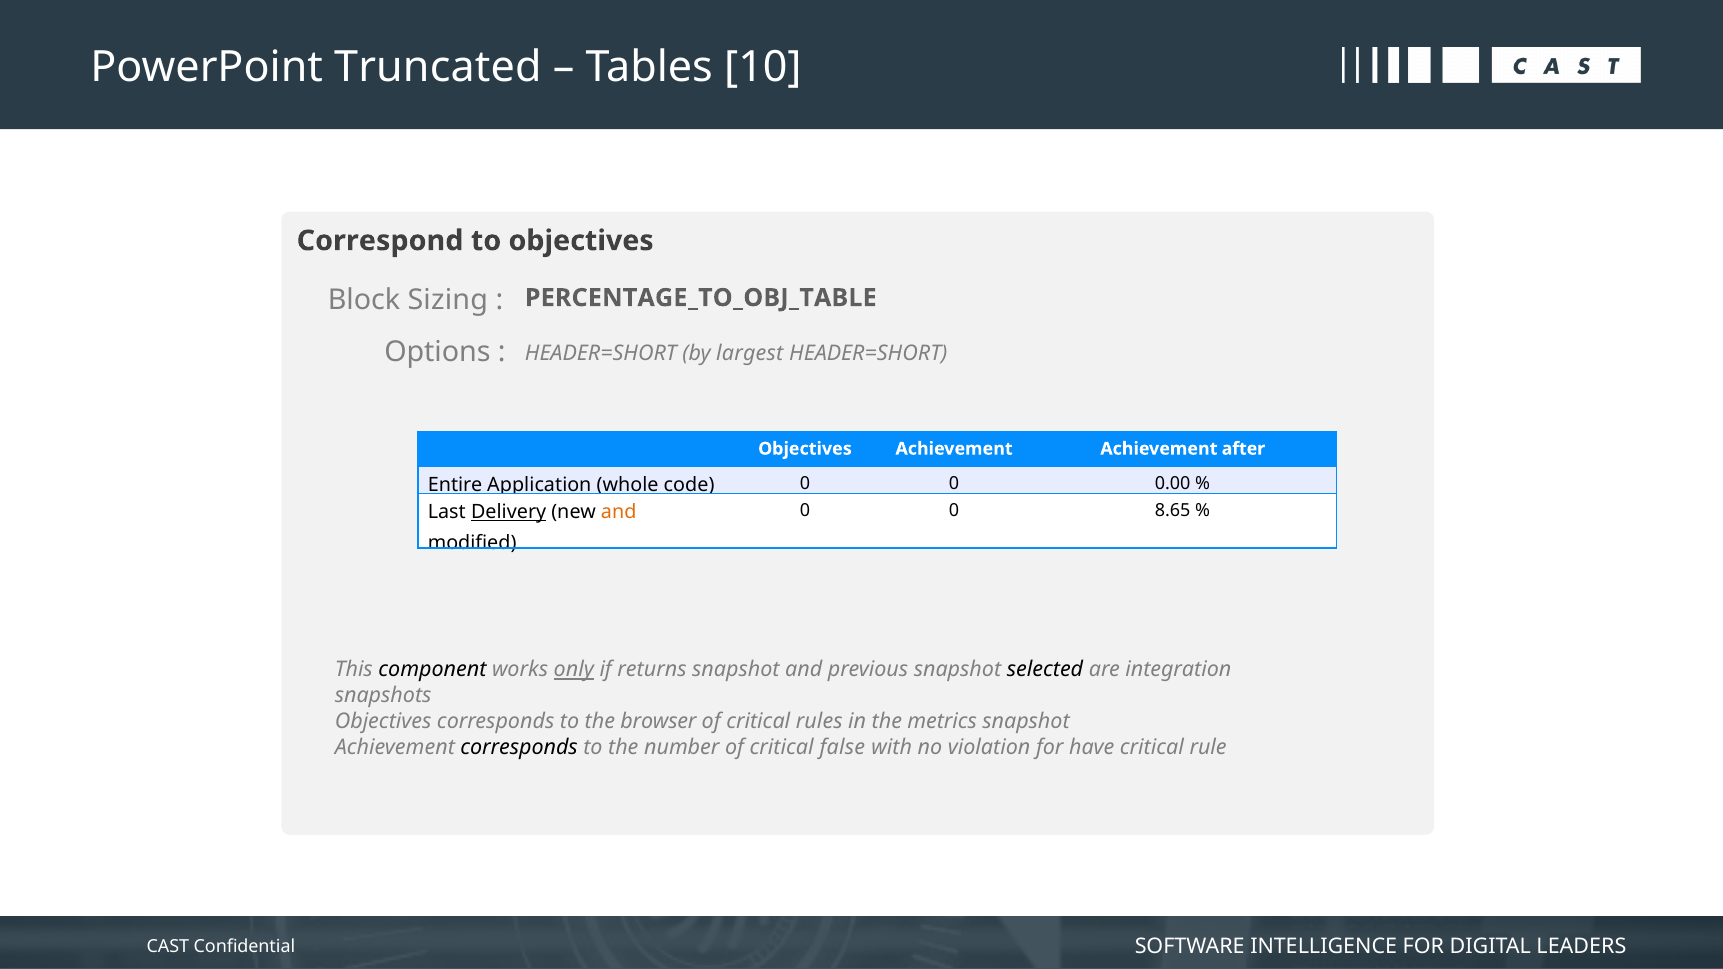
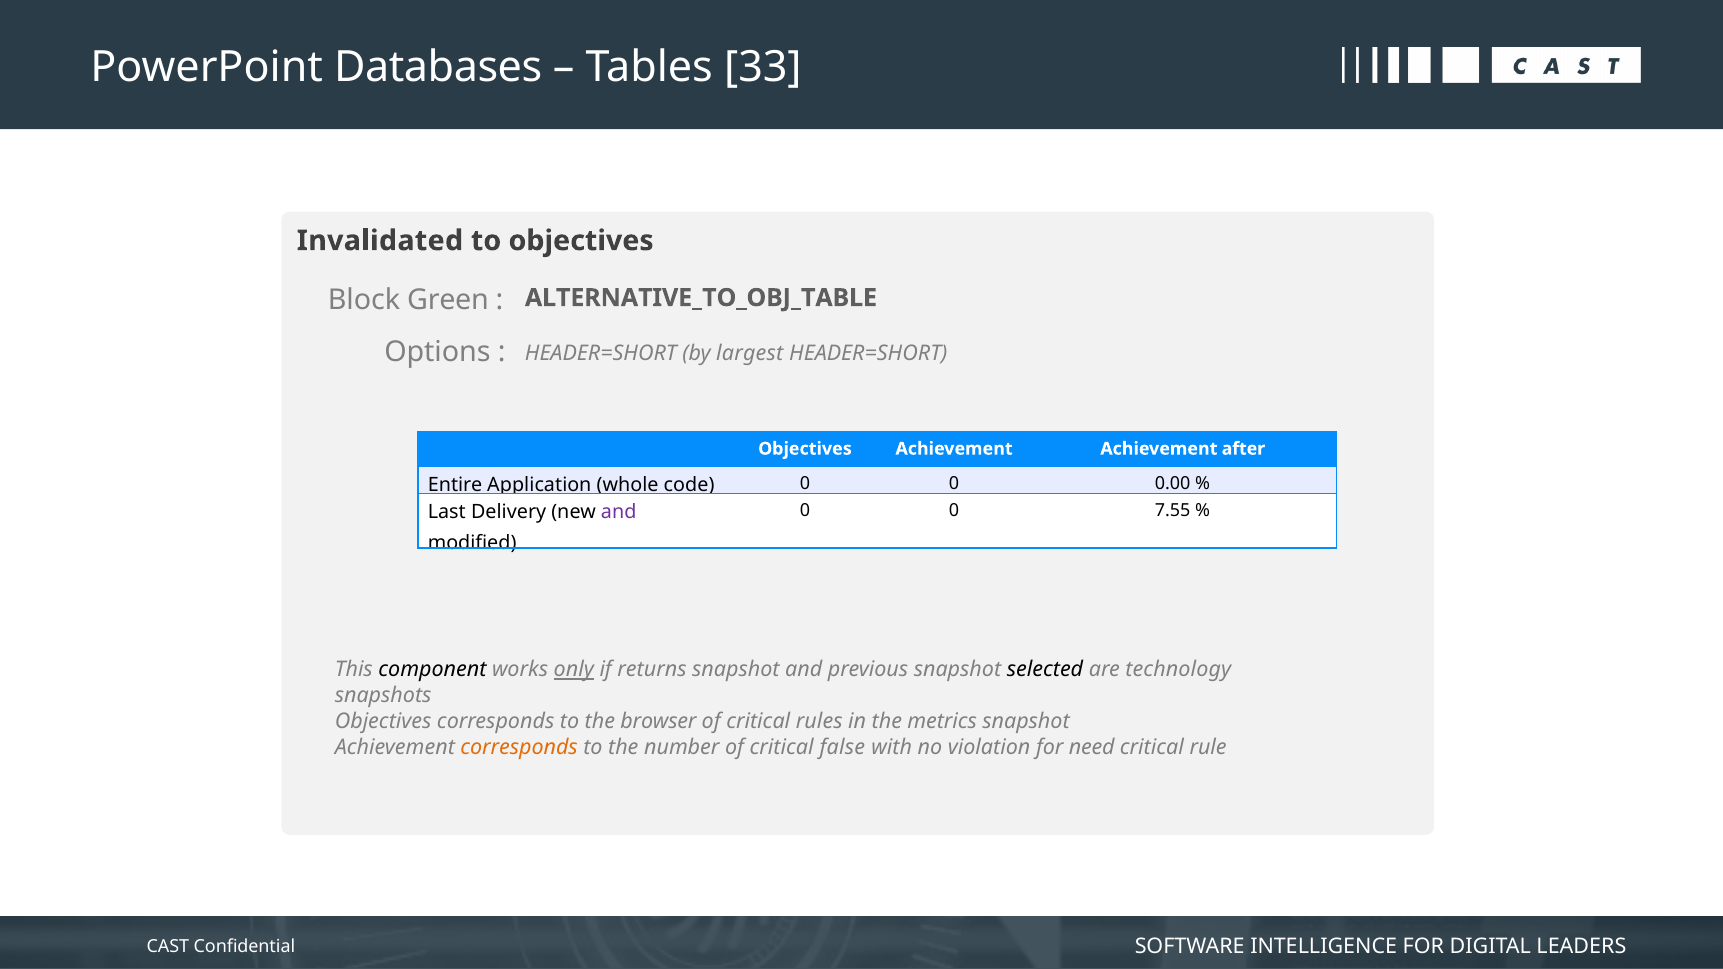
Truncated: Truncated -> Databases
10: 10 -> 33
Correspond: Correspond -> Invalidated
Sizing: Sizing -> Green
PERCENTAGE_TO_OBJ_TABLE: PERCENTAGE_TO_OBJ_TABLE -> ALTERNATIVE_TO_OBJ_TABLE
8.65: 8.65 -> 7.55
Delivery underline: present -> none
and at (619, 512) colour: orange -> purple
integration: integration -> technology
corresponds at (519, 748) colour: black -> orange
have: have -> need
